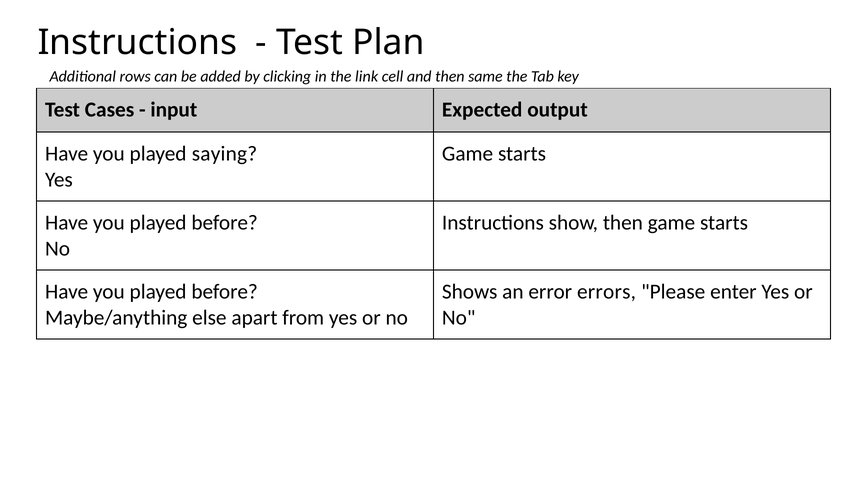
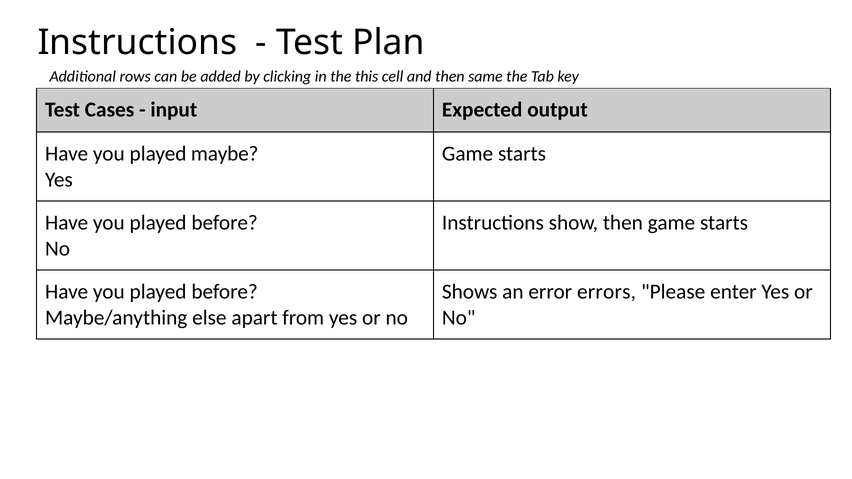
link: link -> this
saying: saying -> maybe
